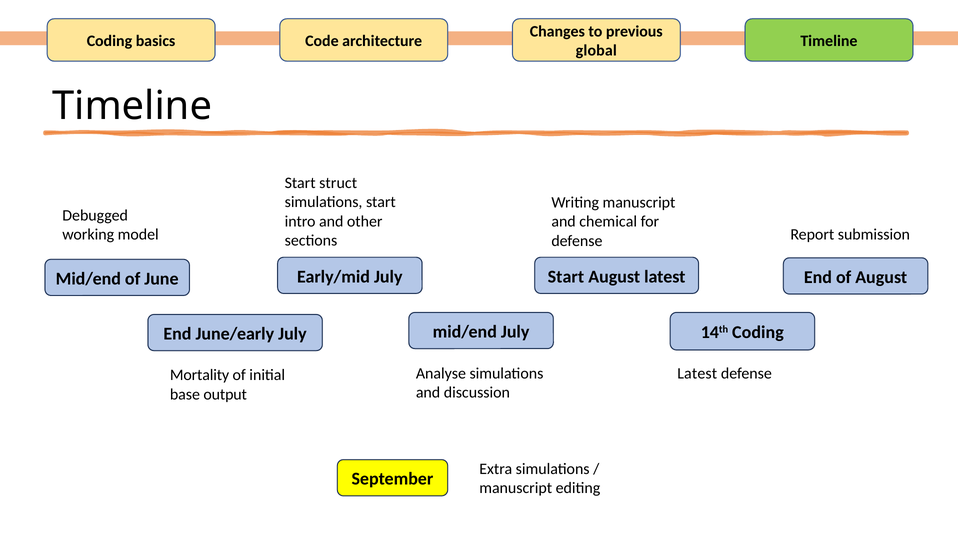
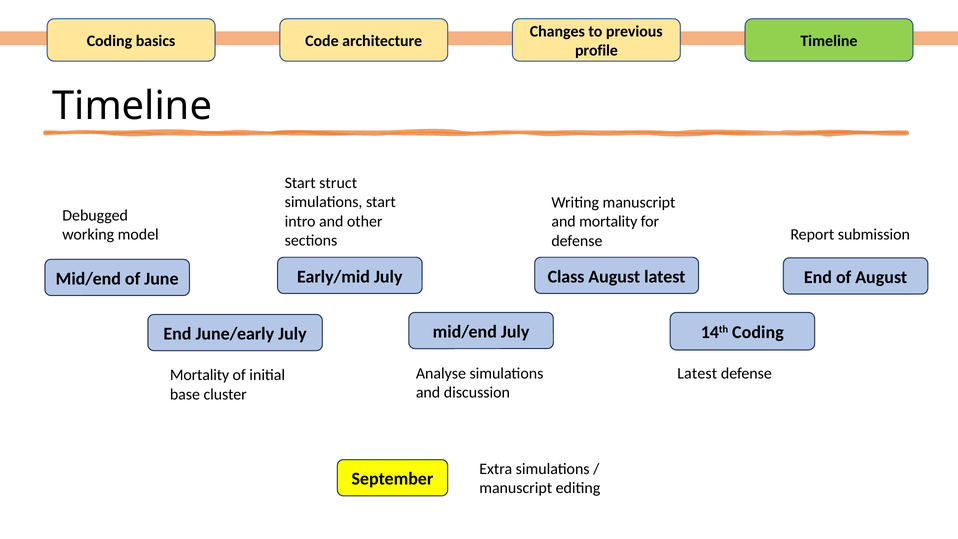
global: global -> profile
and chemical: chemical -> mortality
Start at (566, 277): Start -> Class
output: output -> cluster
